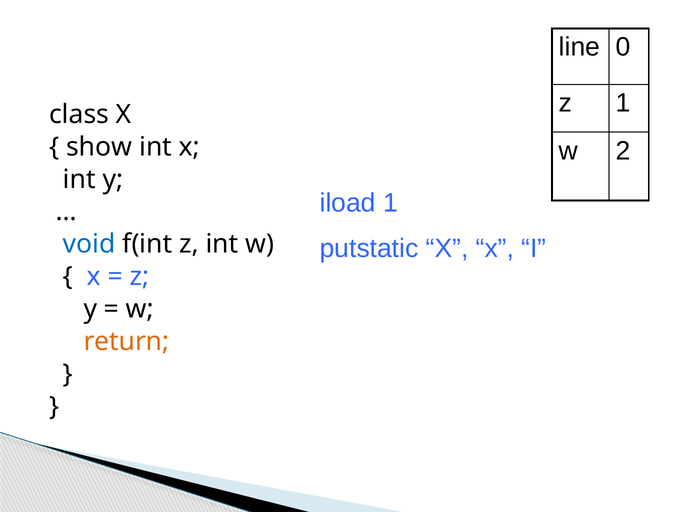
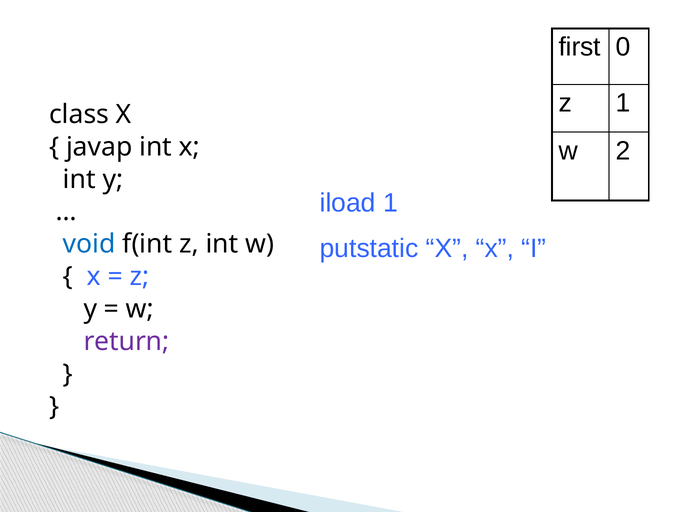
line: line -> first
show: show -> javap
return colour: orange -> purple
